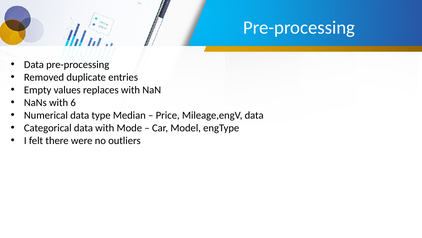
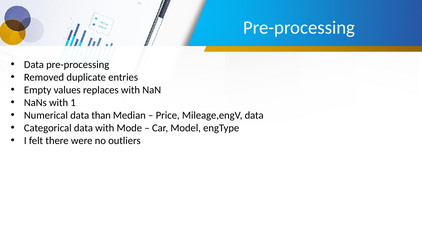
6: 6 -> 1
type: type -> than
